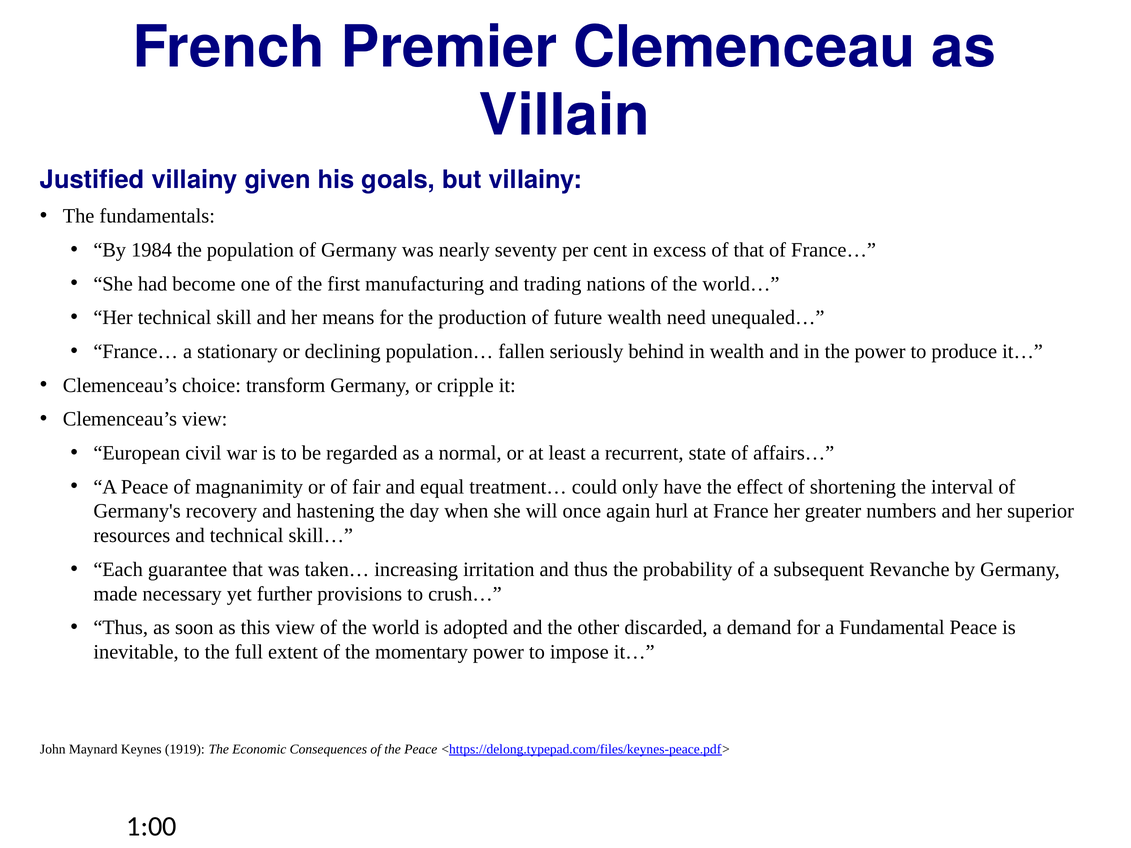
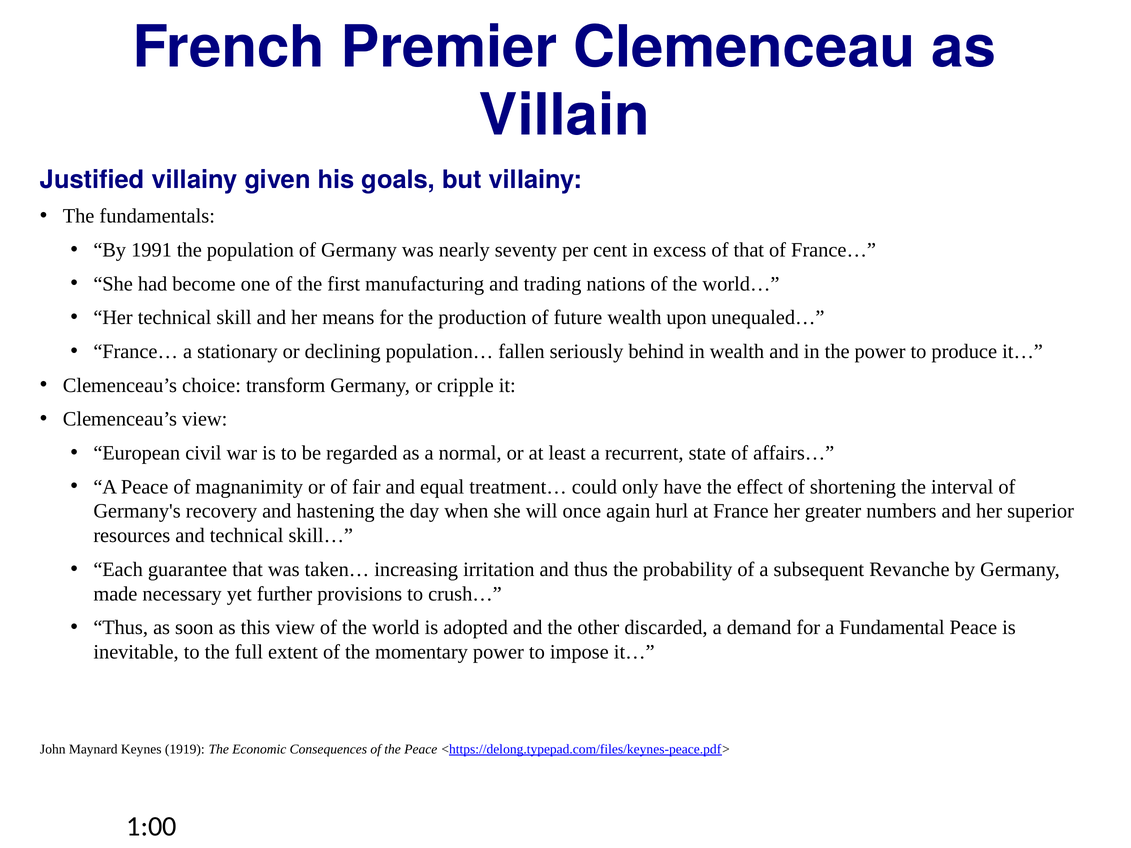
1984: 1984 -> 1991
need: need -> upon
